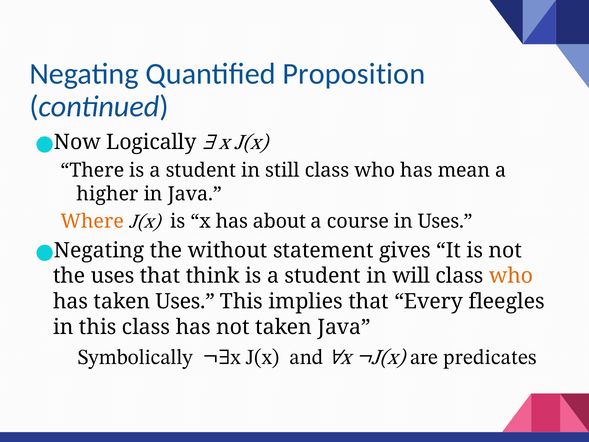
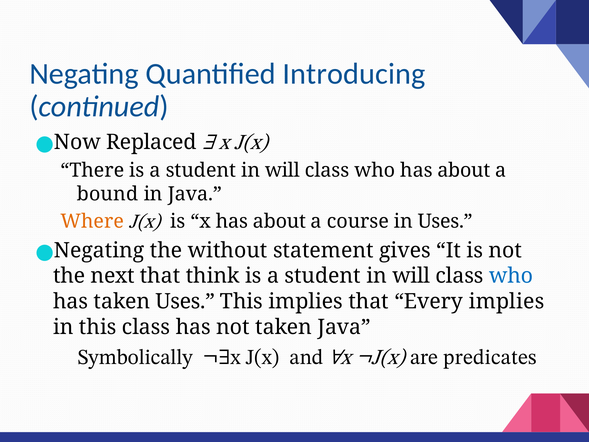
Proposition: Proposition -> Introducing
Logically: Logically -> Replaced
still at (282, 170): still -> will
who has mean: mean -> about
higher: higher -> bound
the uses: uses -> next
who at (511, 276) colour: orange -> blue
Every fleegles: fleegles -> implies
